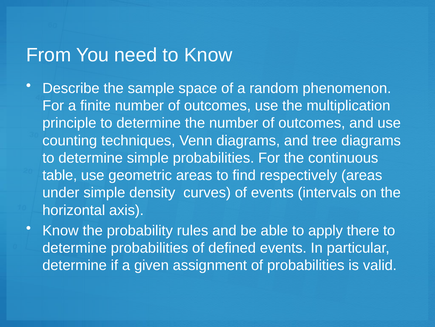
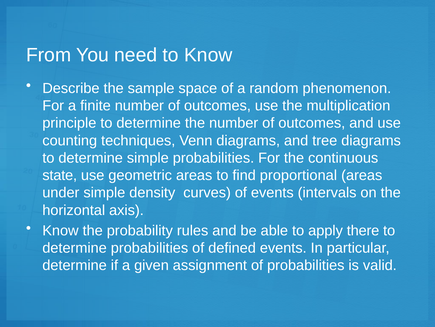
table: table -> state
respectively: respectively -> proportional
